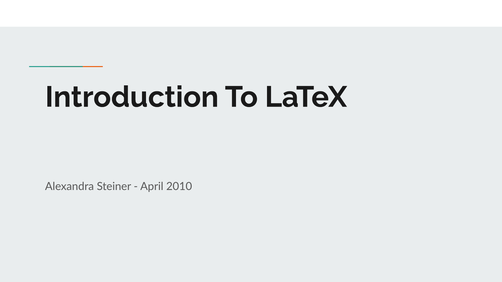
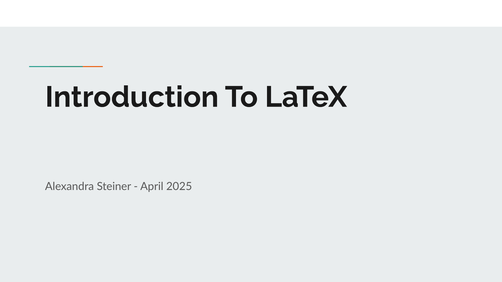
2010: 2010 -> 2025
